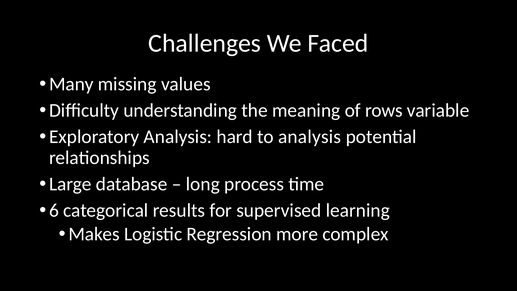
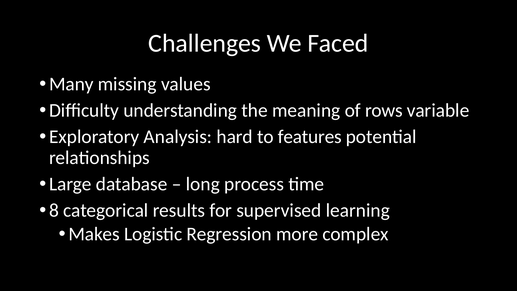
to analysis: analysis -> features
6: 6 -> 8
